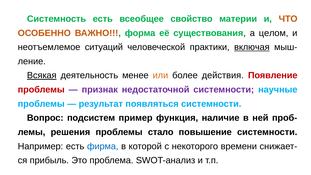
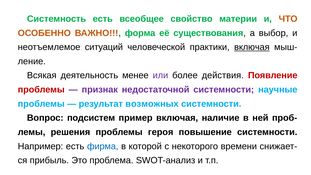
целом: целом -> выбор
Всякая underline: present -> none
или colour: orange -> purple
появляться: появляться -> возможных
пример функция: функция -> включая
стало: стало -> героя
